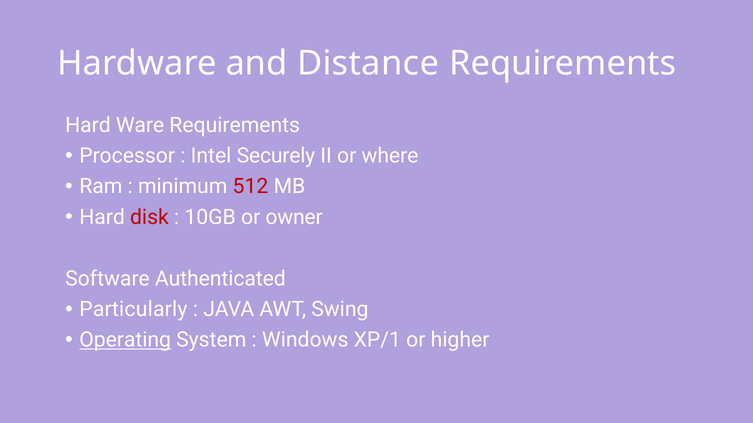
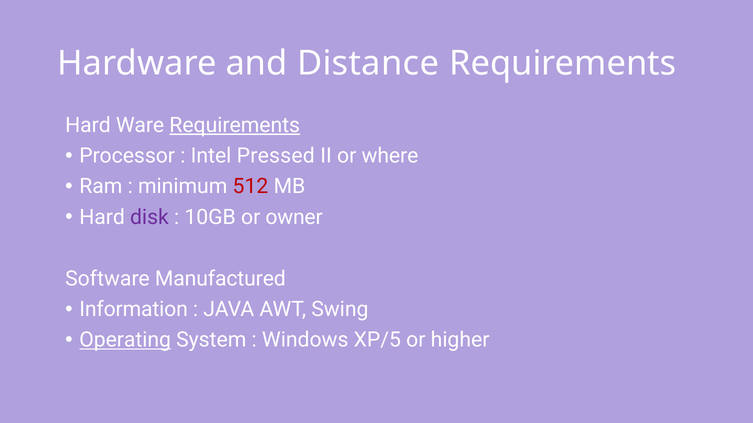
Requirements at (235, 125) underline: none -> present
Securely: Securely -> Pressed
disk colour: red -> purple
Authenticated: Authenticated -> Manufactured
Particularly: Particularly -> Information
XP/1: XP/1 -> XP/5
